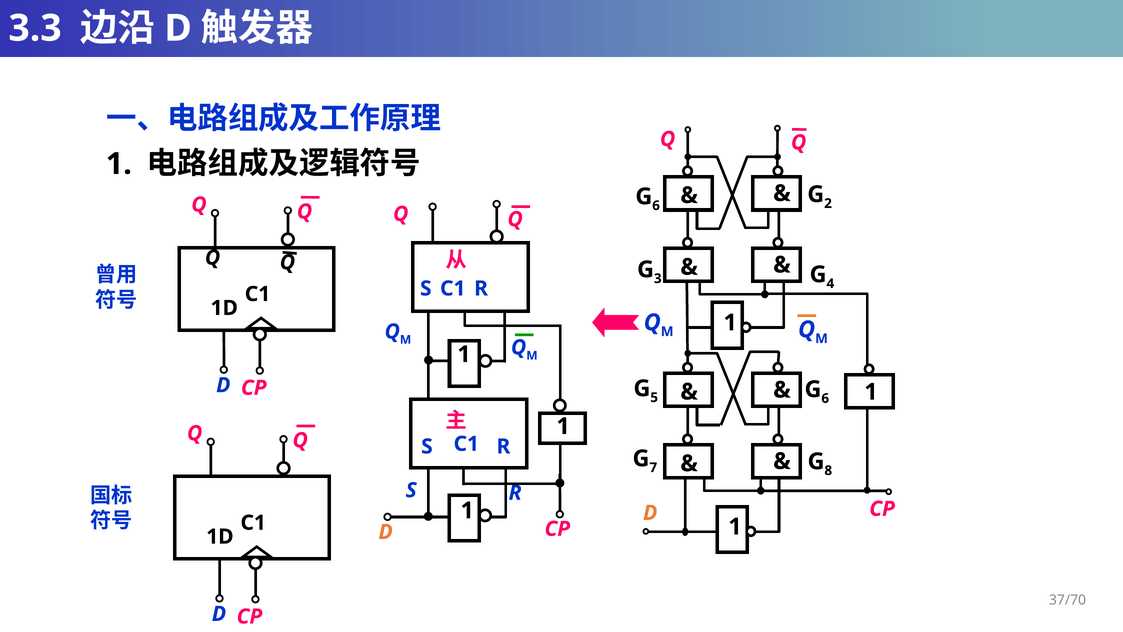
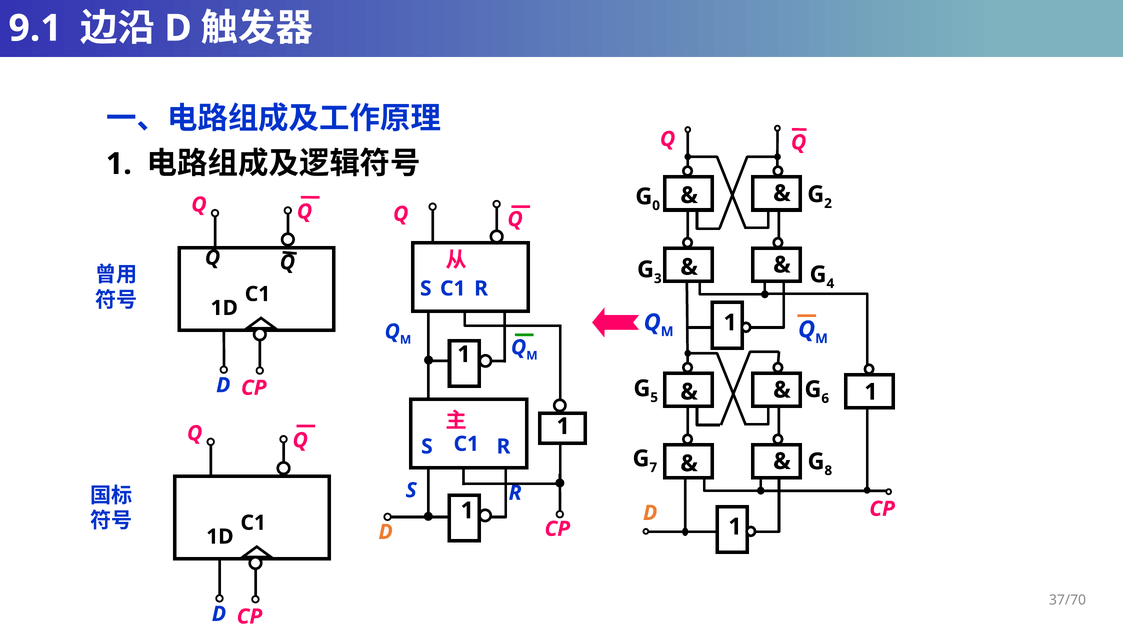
3.3: 3.3 -> 9.1
6 at (656, 206): 6 -> 0
